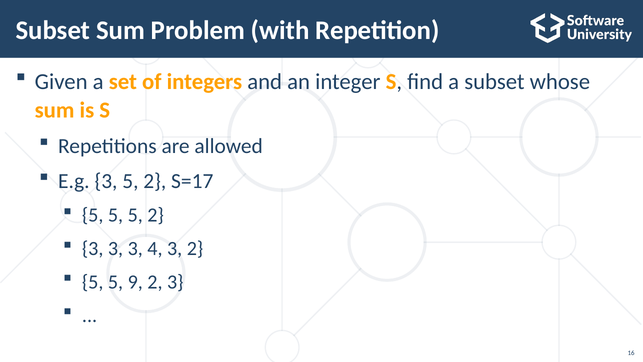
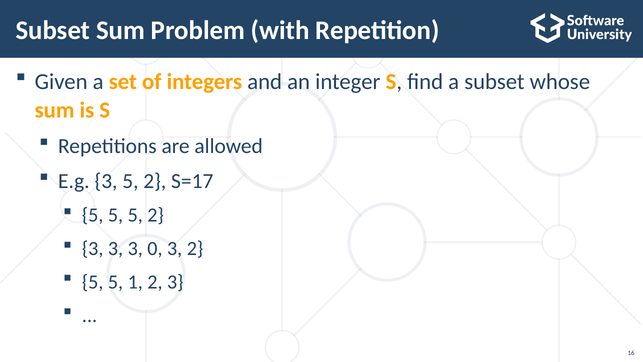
4: 4 -> 0
9: 9 -> 1
